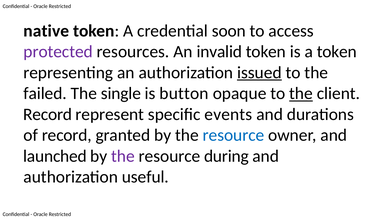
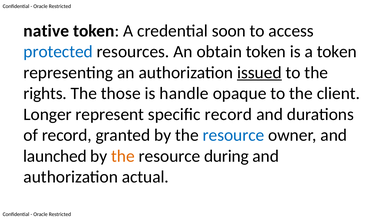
protected colour: purple -> blue
invalid: invalid -> obtain
failed: failed -> rights
single: single -> those
button: button -> handle
the at (301, 94) underline: present -> none
Record at (48, 115): Record -> Longer
specific events: events -> record
the at (123, 156) colour: purple -> orange
useful: useful -> actual
